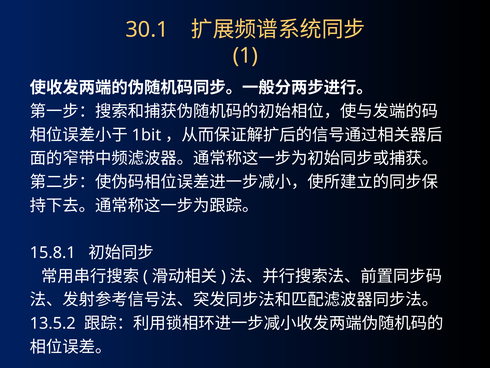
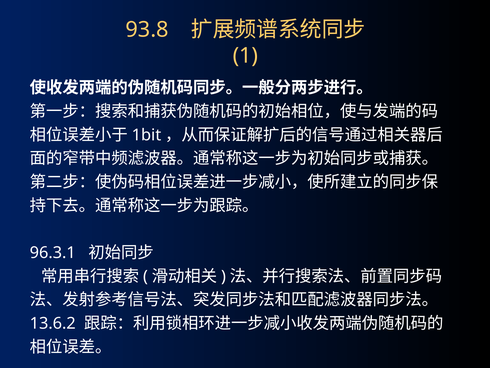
30.1: 30.1 -> 93.8
15.8.1: 15.8.1 -> 96.3.1
13.5.2: 13.5.2 -> 13.6.2
